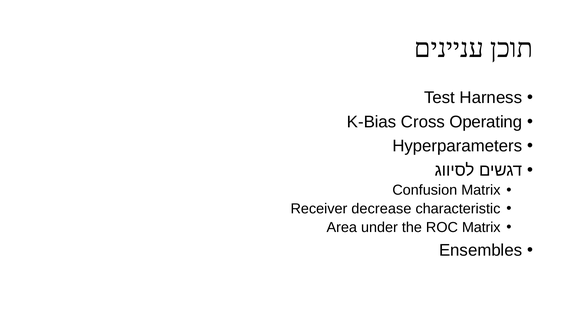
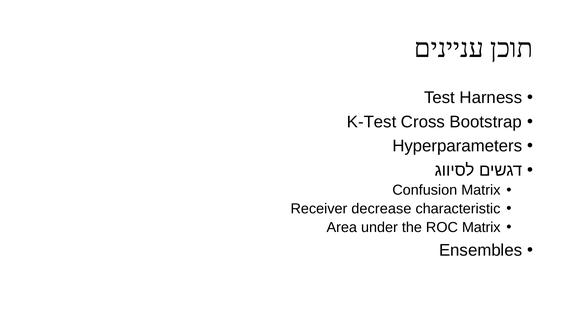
K-Bias: K-Bias -> K-Test
Operating: Operating -> Bootstrap
